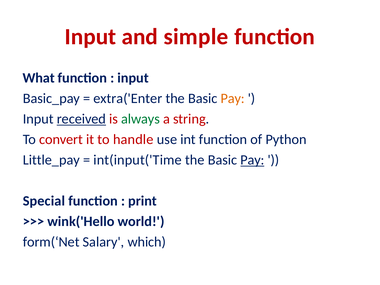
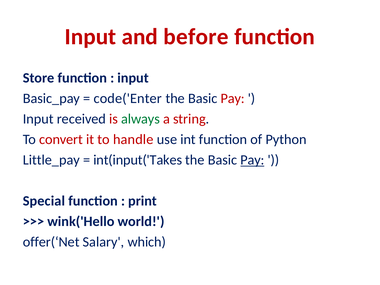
simple: simple -> before
What: What -> Store
extra('Enter: extra('Enter -> code('Enter
Pay at (233, 98) colour: orange -> red
received underline: present -> none
int(input('Time: int(input('Time -> int(input('Takes
form(‘Net: form(‘Net -> offer(‘Net
